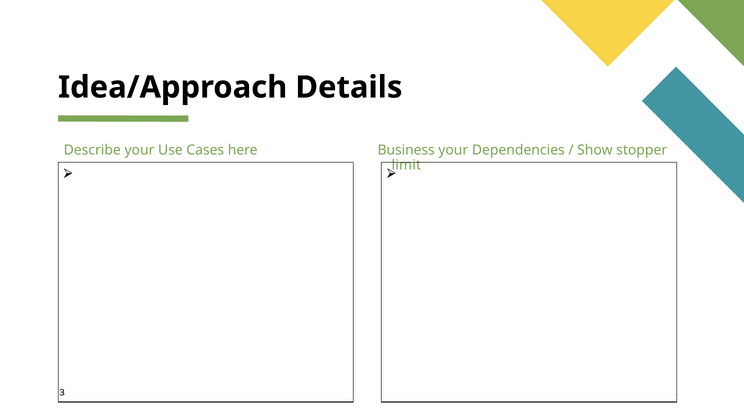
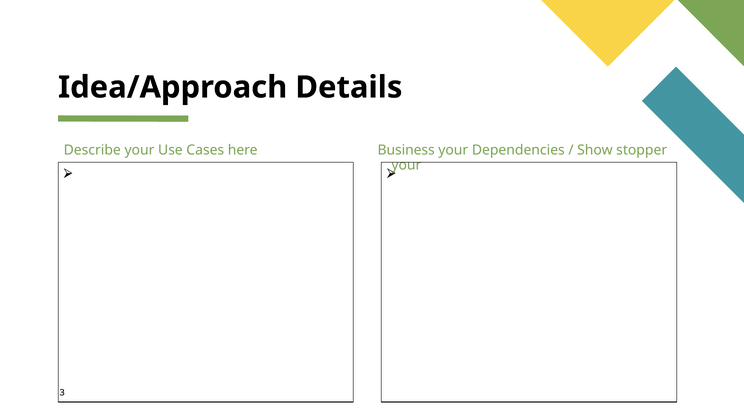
limit at (406, 165): limit -> your
